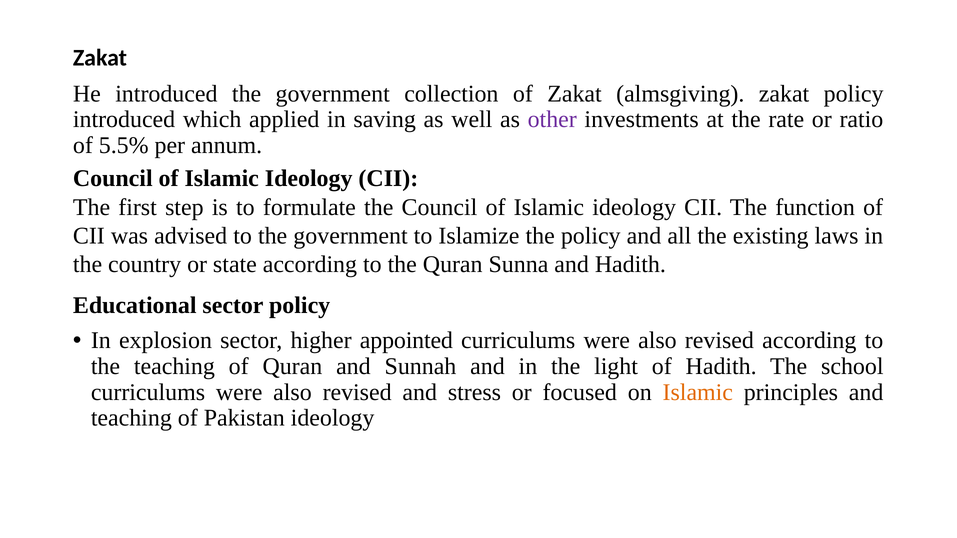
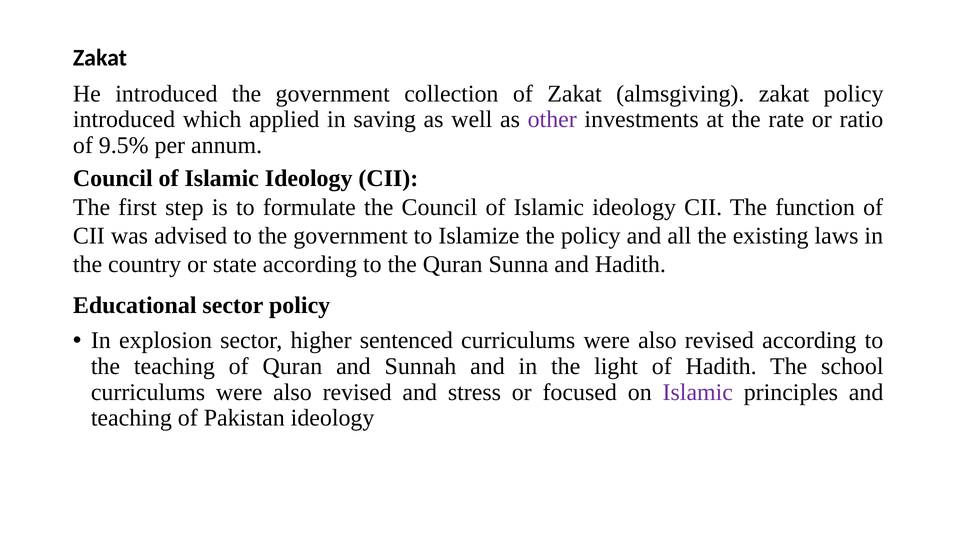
5.5%: 5.5% -> 9.5%
appointed: appointed -> sentenced
Islamic at (698, 392) colour: orange -> purple
